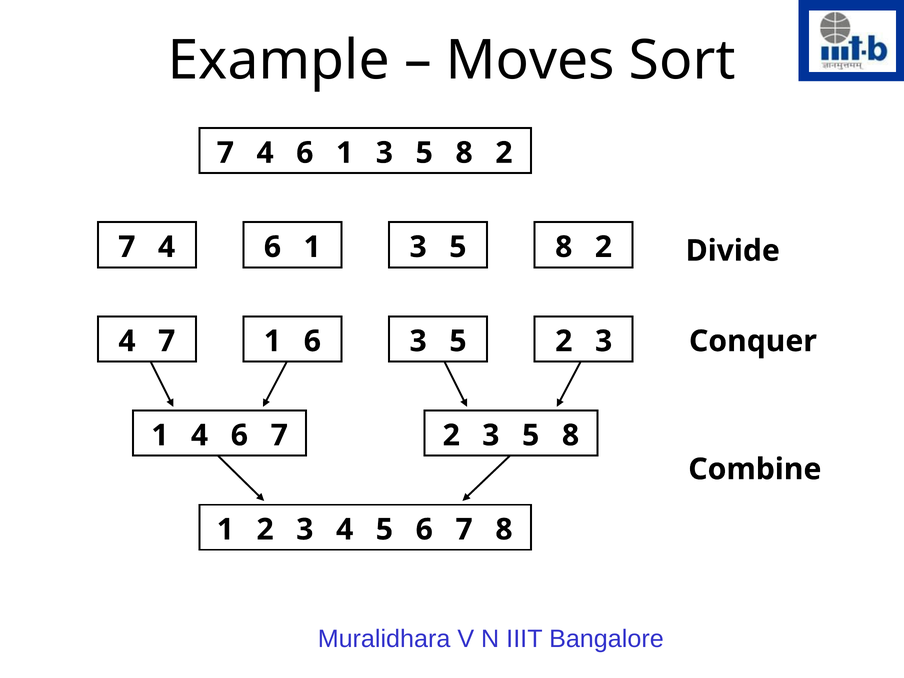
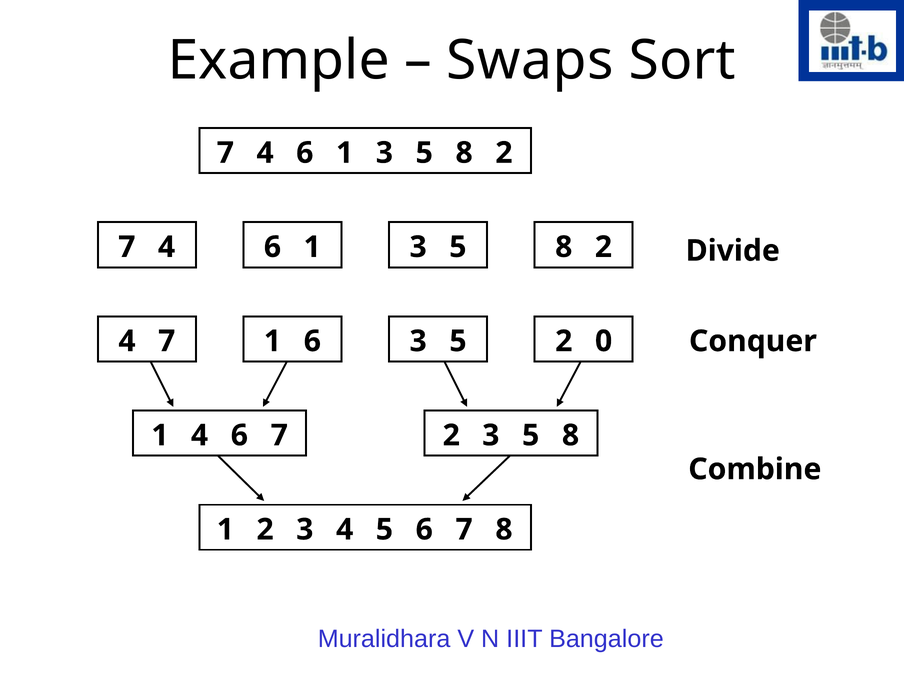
Moves: Moves -> Swaps
2 3: 3 -> 0
